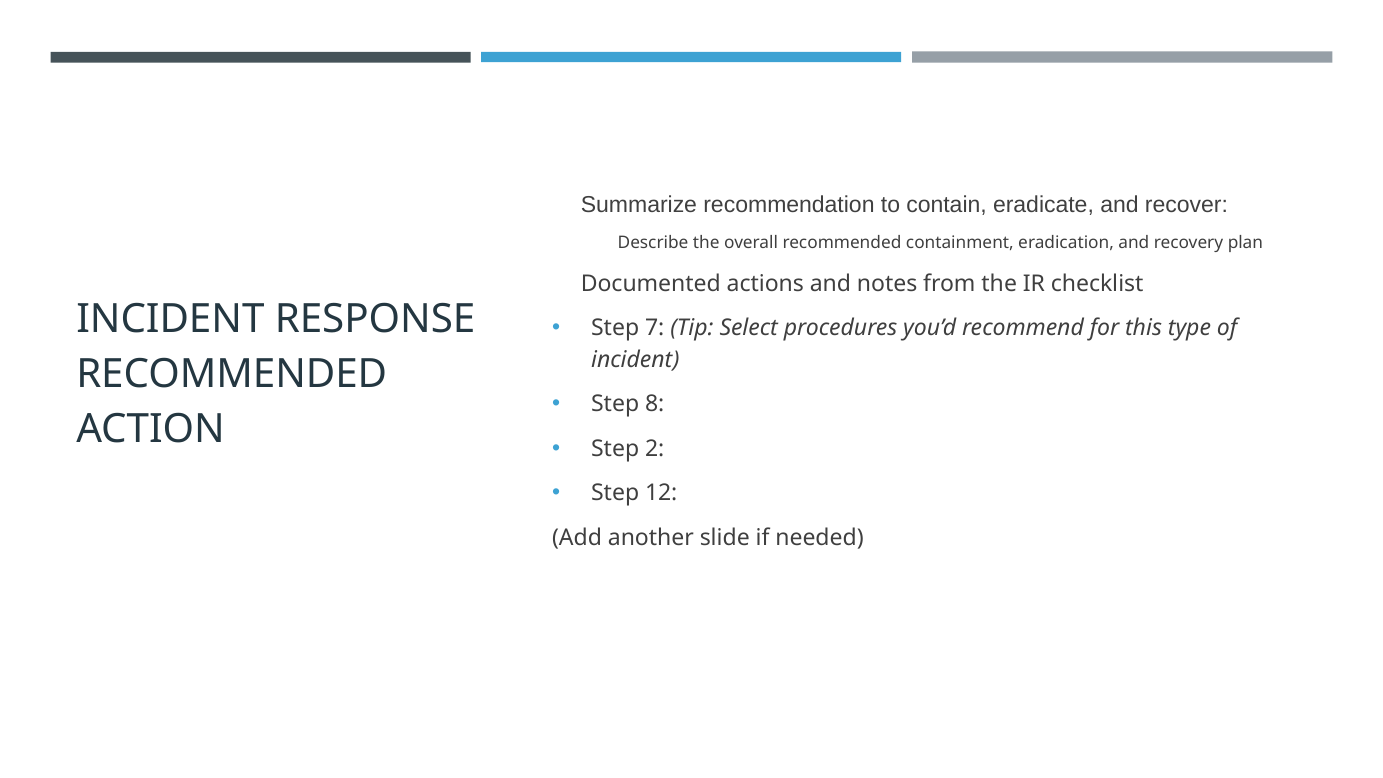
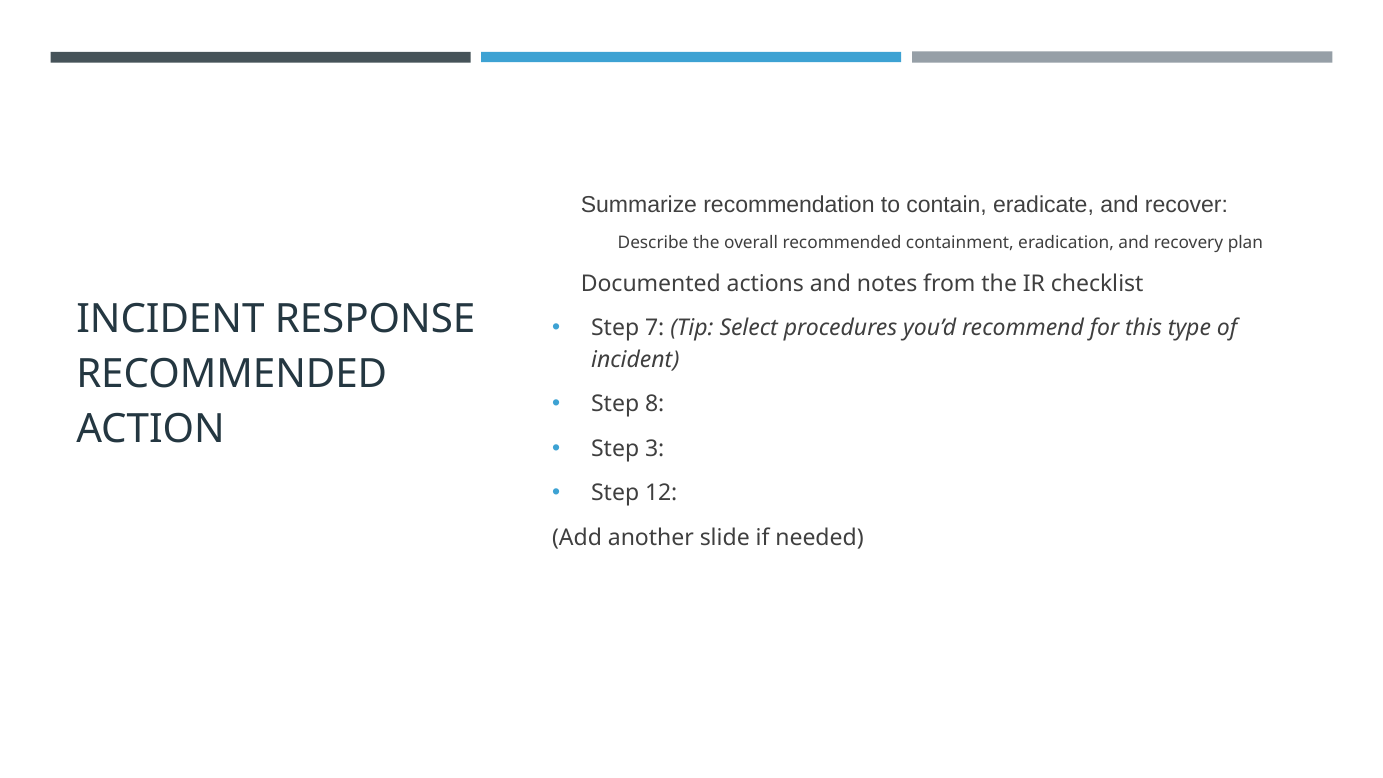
2: 2 -> 3
